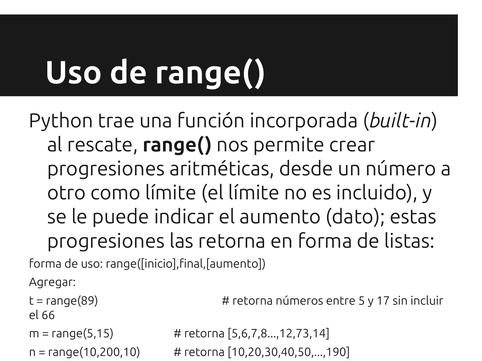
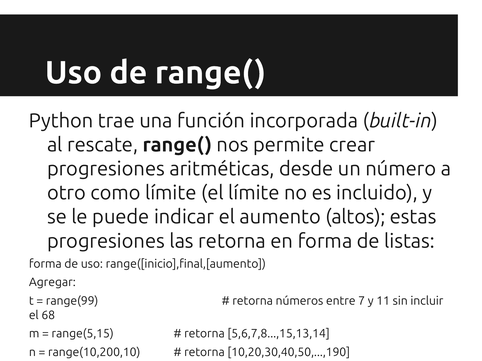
dato: dato -> altos
range(89: range(89 -> range(99
5: 5 -> 7
17: 17 -> 11
66: 66 -> 68
5,6,7,8...,12,73,14: 5,6,7,8...,12,73,14 -> 5,6,7,8...,15,13,14
